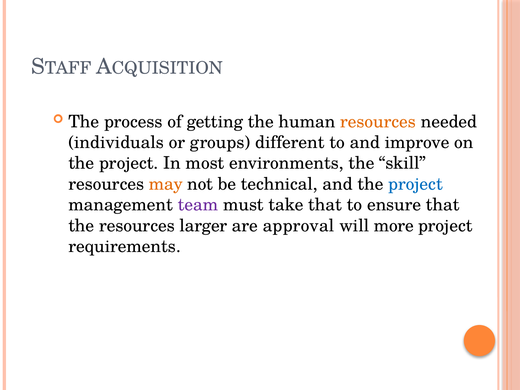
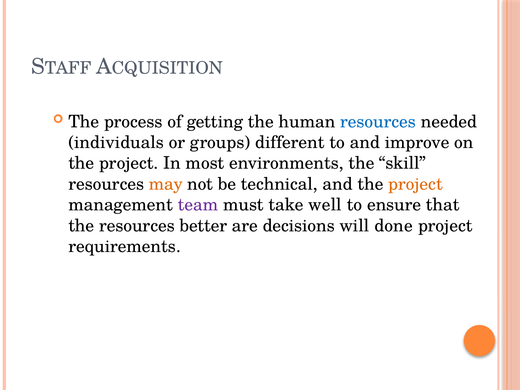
resources at (378, 122) colour: orange -> blue
project at (415, 184) colour: blue -> orange
take that: that -> well
larger: larger -> better
approval: approval -> decisions
more: more -> done
